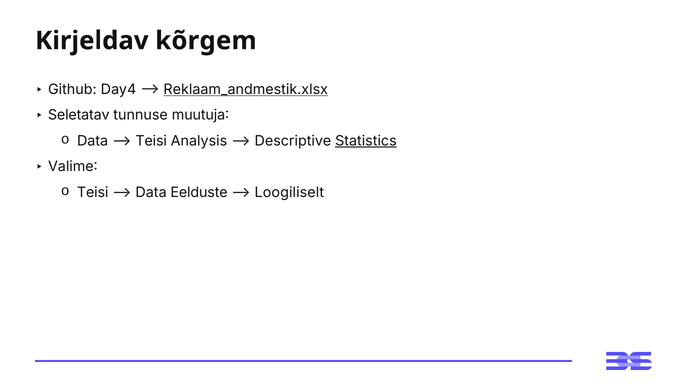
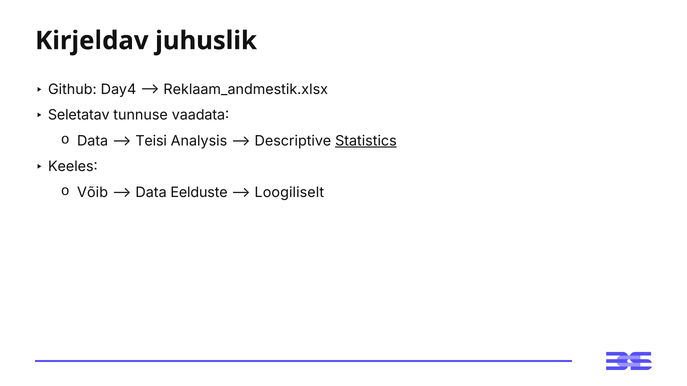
kõrgem: kõrgem -> juhuslik
Reklaam_andmestik.xlsx underline: present -> none
muutuja: muutuja -> vaadata
Valime: Valime -> Keeles
Teisi at (93, 193): Teisi -> Võib
